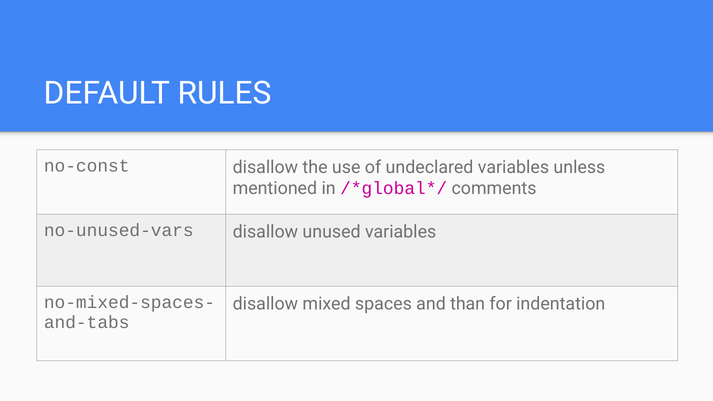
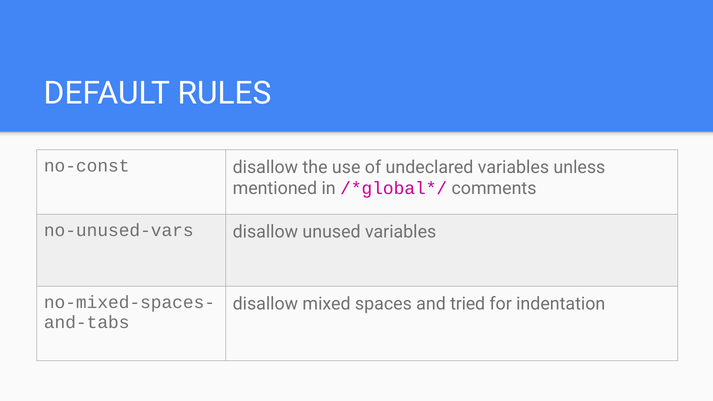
than: than -> tried
